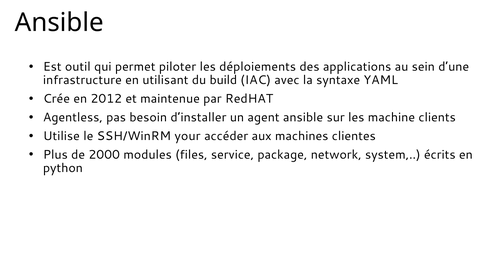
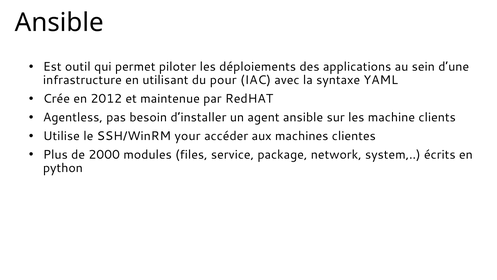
build: build -> pour
